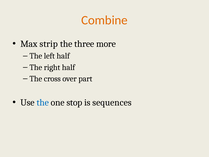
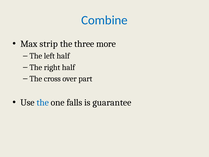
Combine colour: orange -> blue
stop: stop -> falls
sequences: sequences -> guarantee
